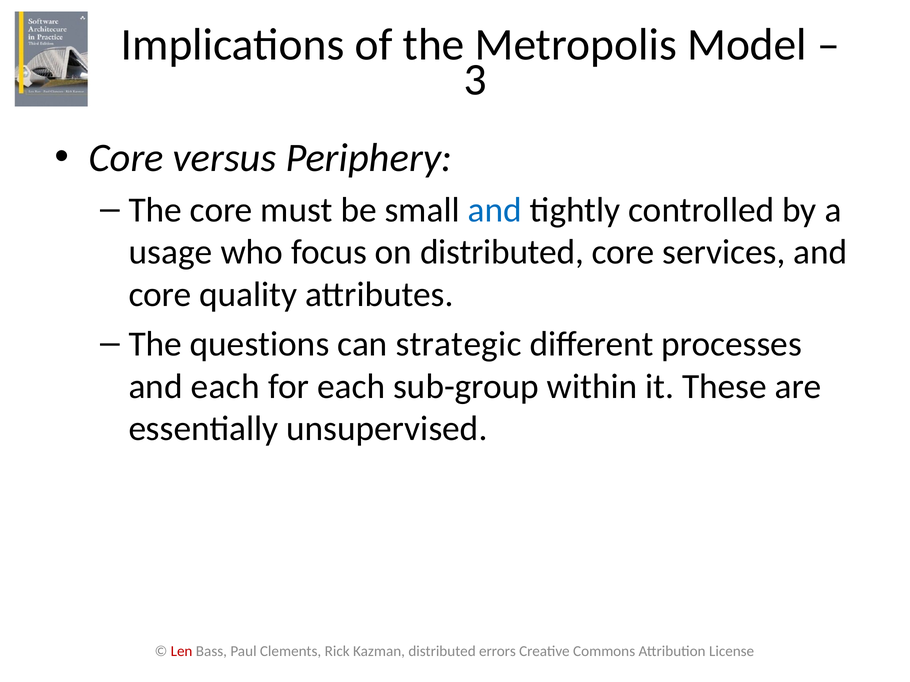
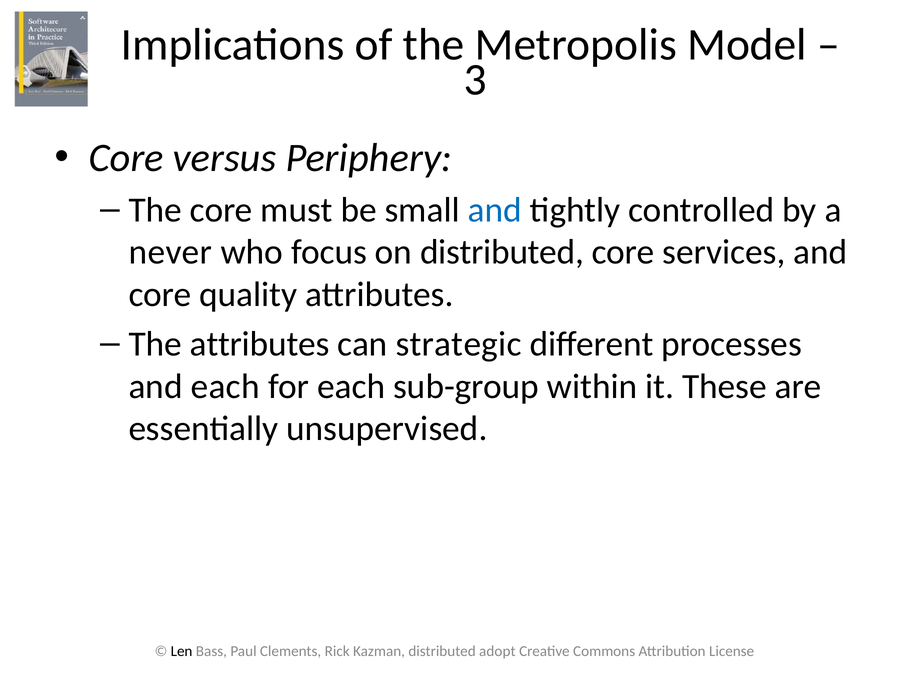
usage: usage -> never
The questions: questions -> attributes
Len colour: red -> black
errors: errors -> adopt
